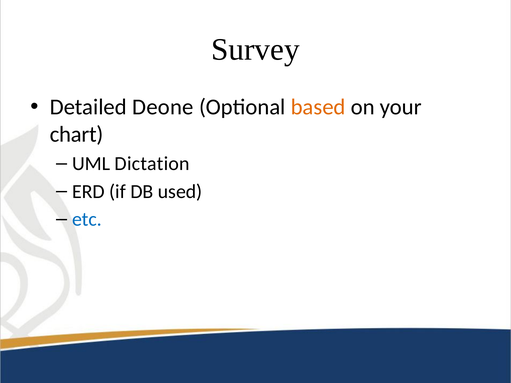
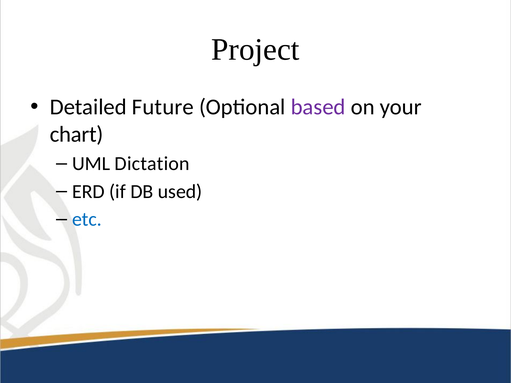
Survey: Survey -> Project
Deone: Deone -> Future
based colour: orange -> purple
